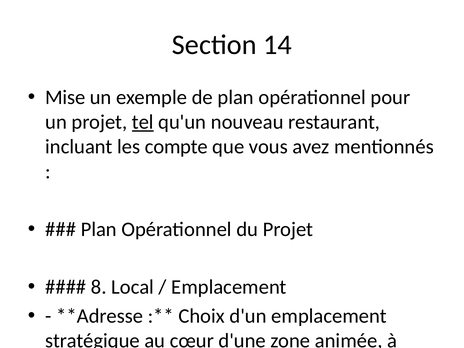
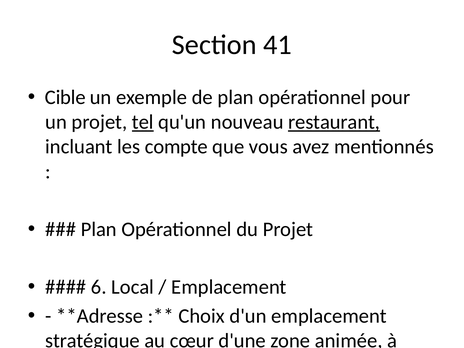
14: 14 -> 41
Mise: Mise -> Cible
restaurant underline: none -> present
8: 8 -> 6
